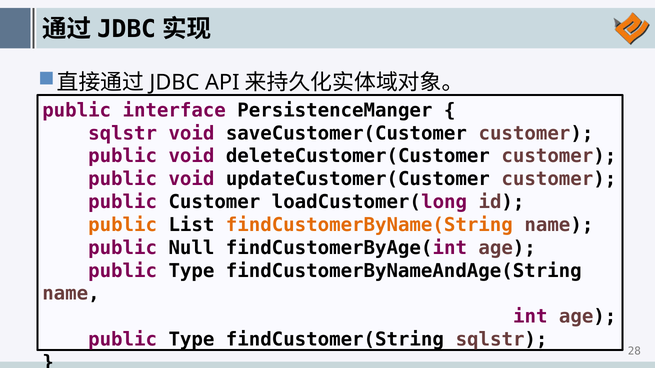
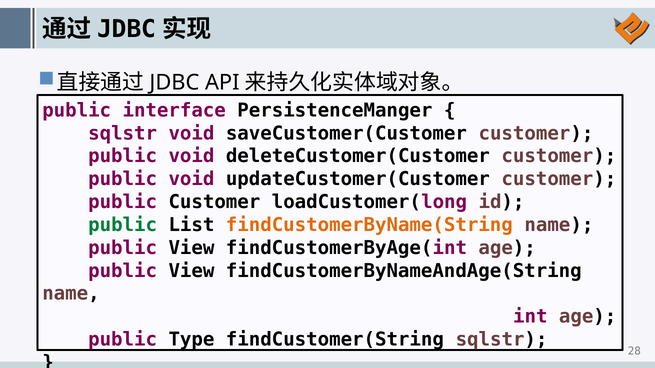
public at (123, 225) colour: orange -> green
Null at (191, 248): Null -> View
Type at (191, 271): Type -> View
